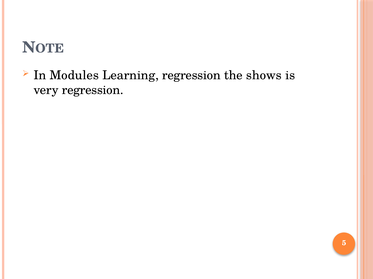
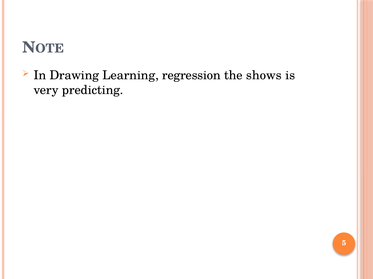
Modules: Modules -> Drawing
very regression: regression -> predicting
